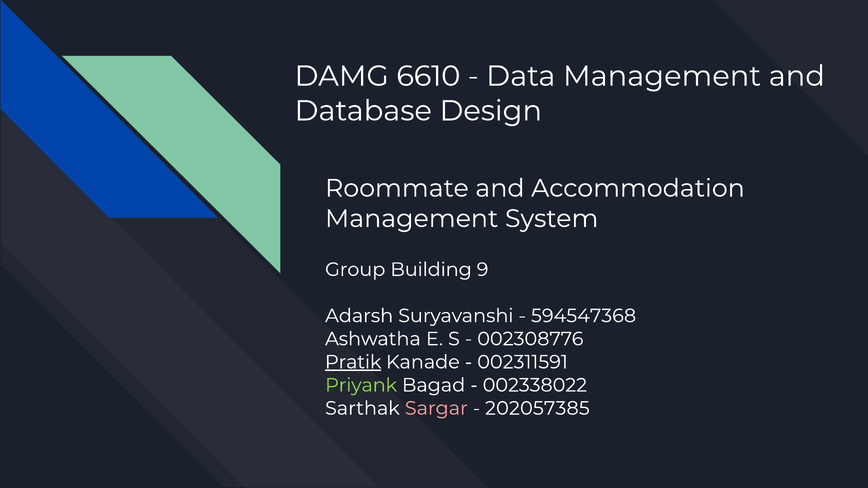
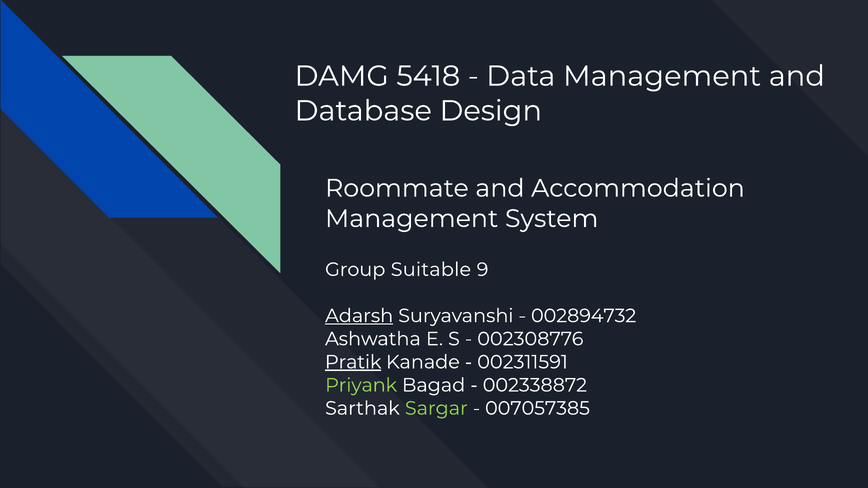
6610: 6610 -> 5418
Building: Building -> Suitable
Adarsh underline: none -> present
594547368: 594547368 -> 002894732
002338022: 002338022 -> 002338872
Sargar colour: pink -> light green
202057385: 202057385 -> 007057385
